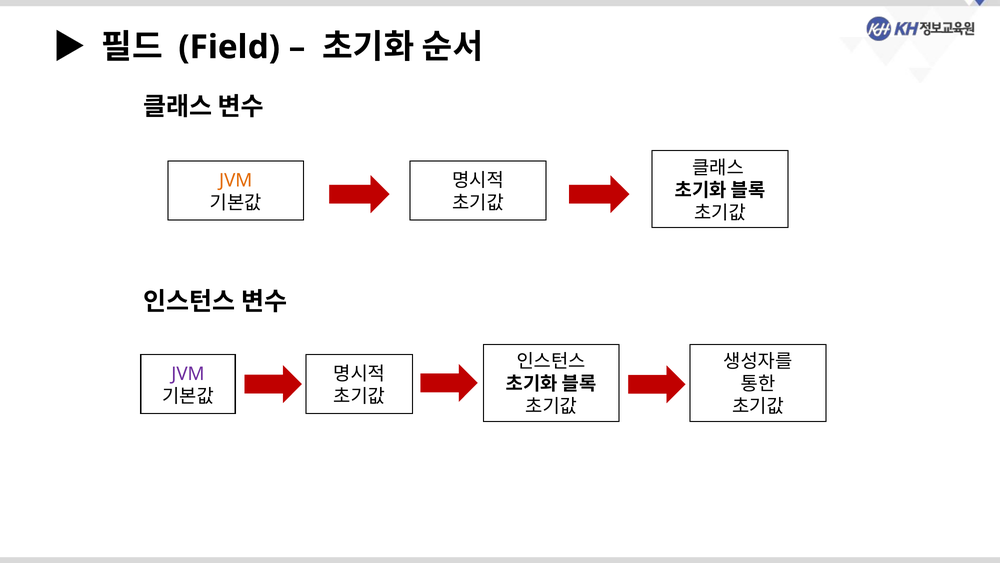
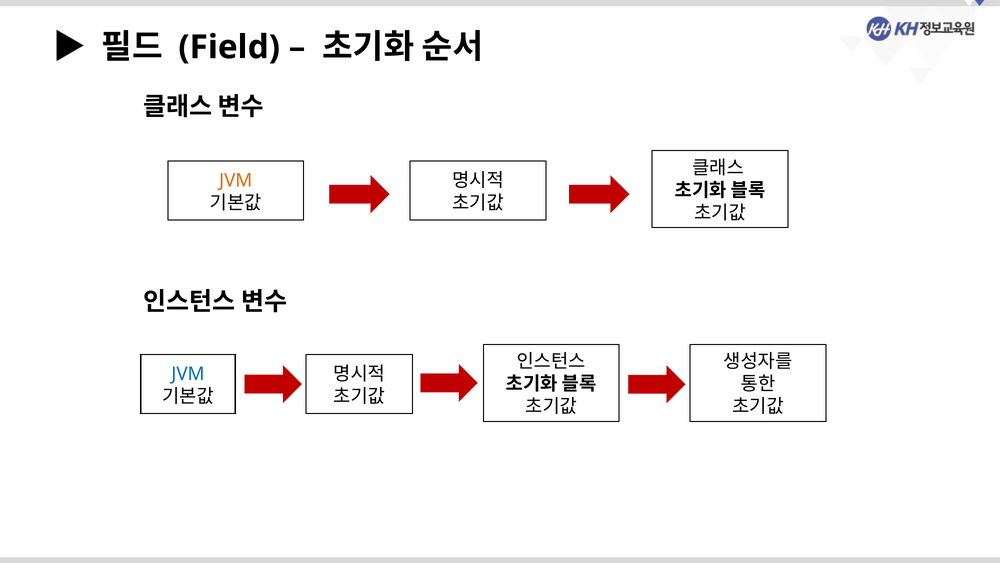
JVM at (188, 374) colour: purple -> blue
